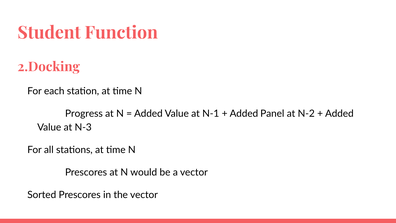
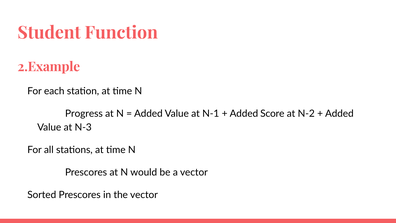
2.Docking: 2.Docking -> 2.Example
Panel: Panel -> Score
